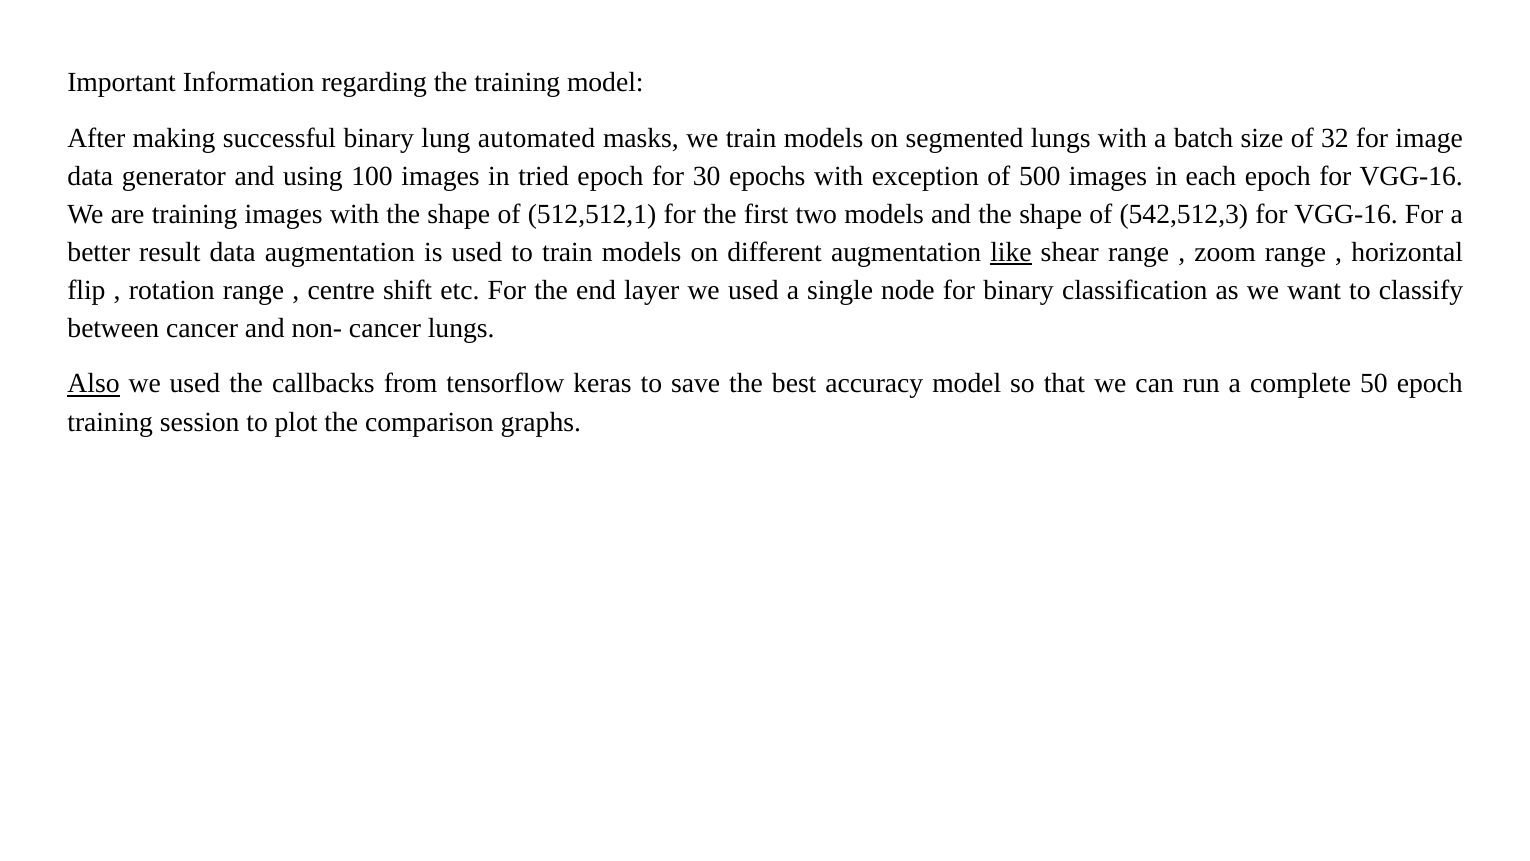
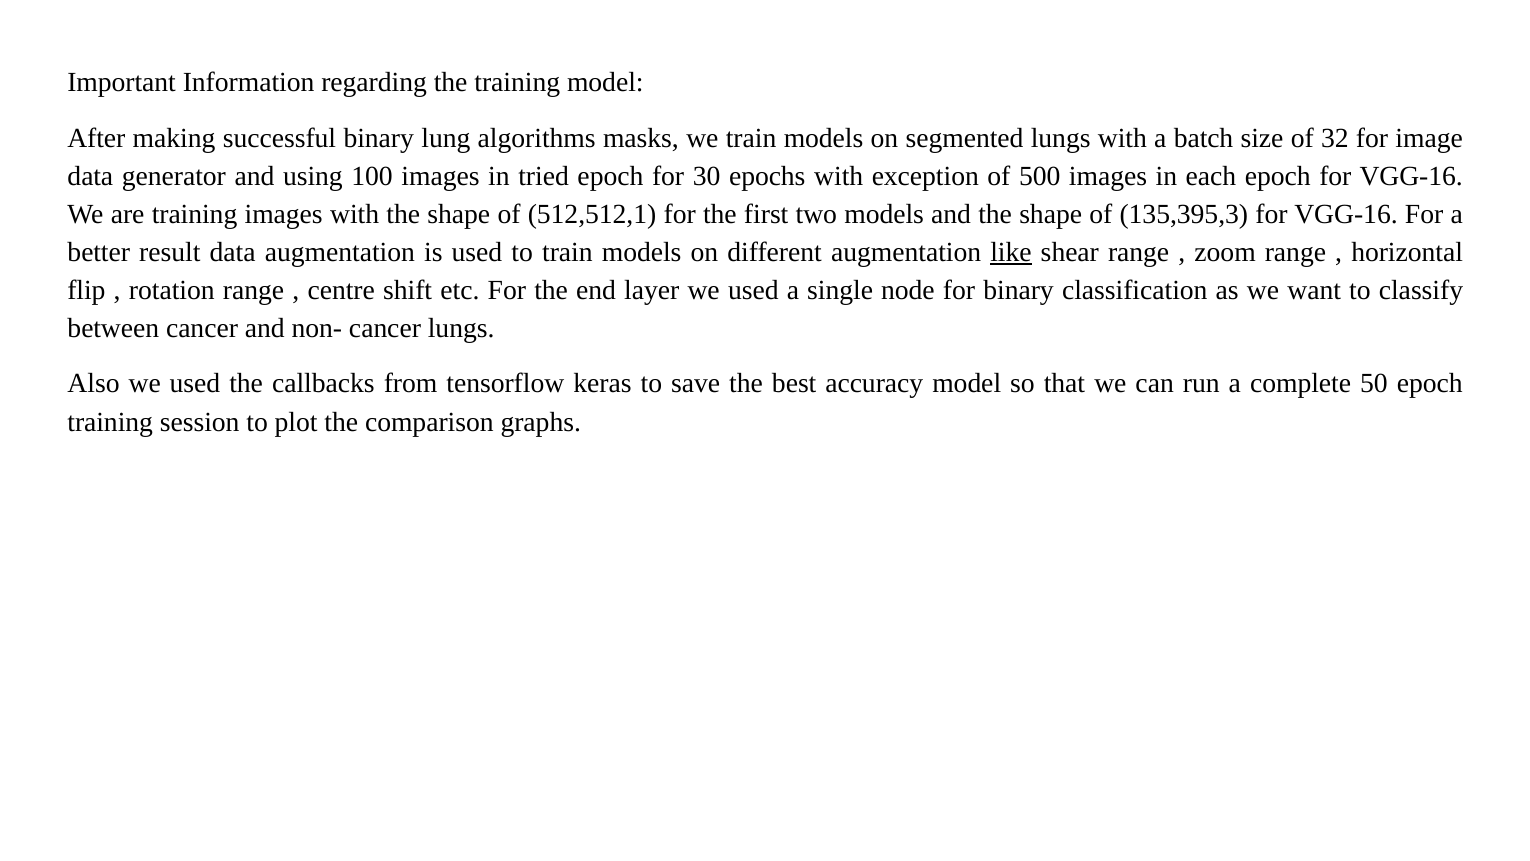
automated: automated -> algorithms
542,512,3: 542,512,3 -> 135,395,3
Also underline: present -> none
